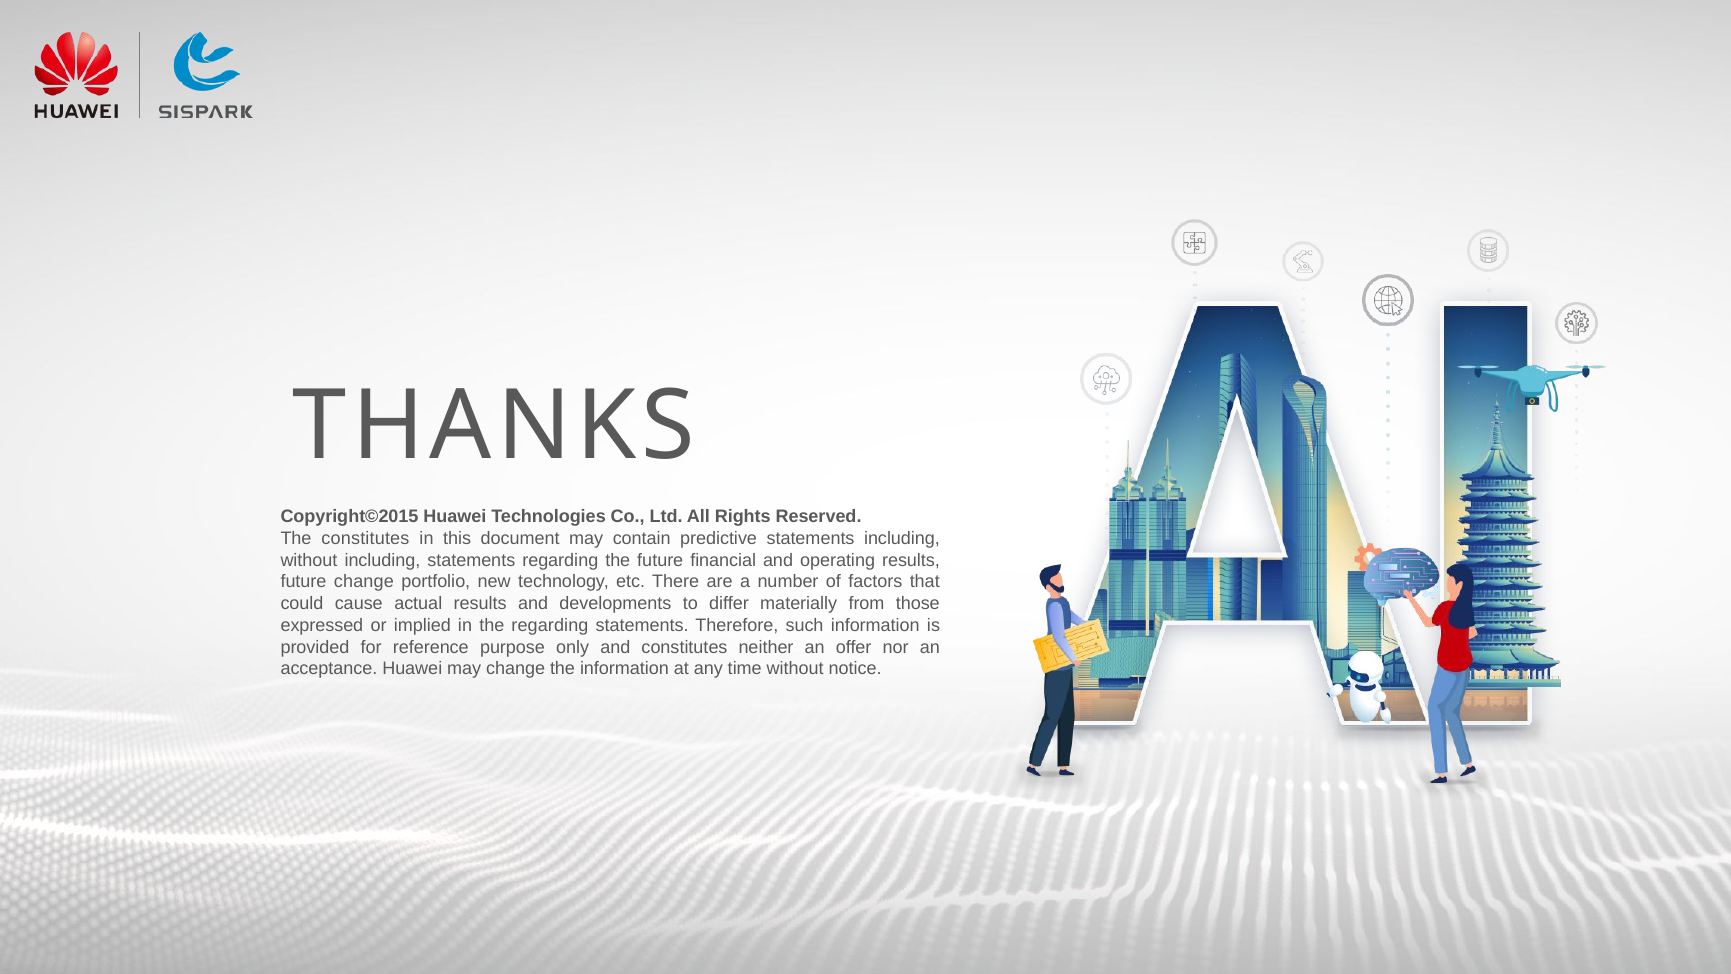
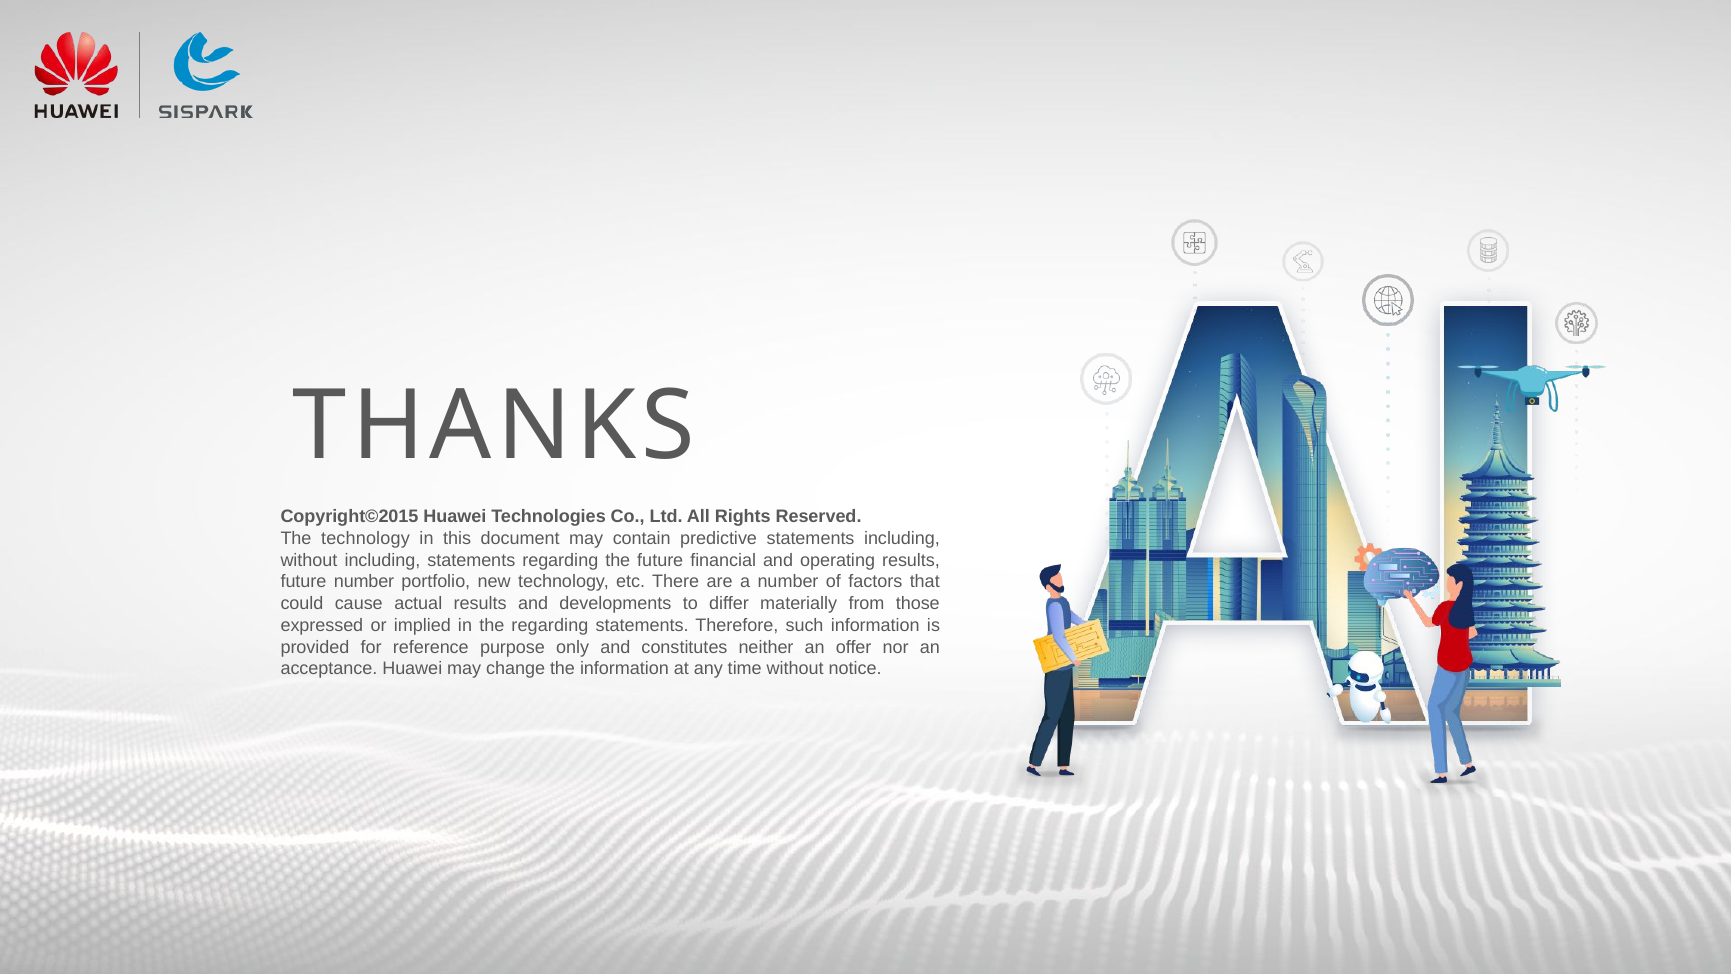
The constitutes: constitutes -> technology
future change: change -> number
